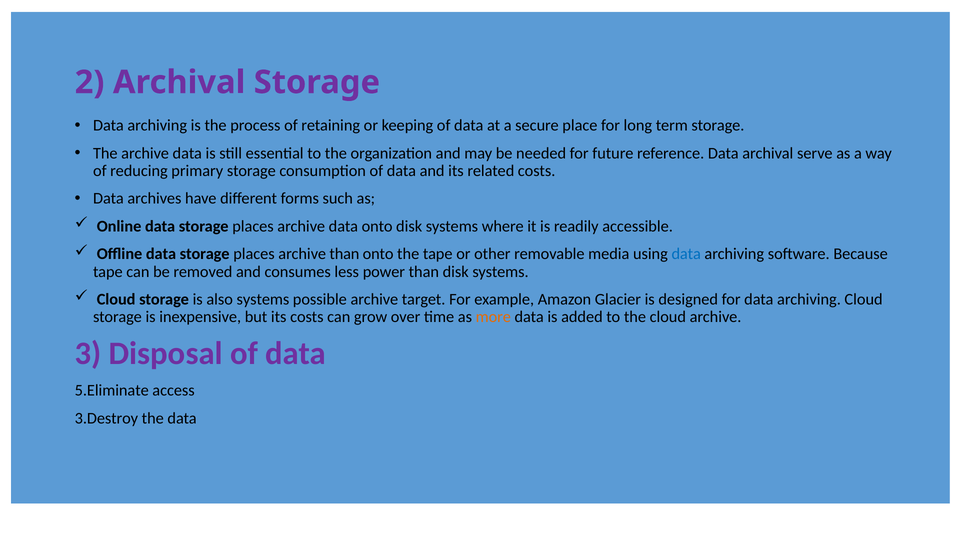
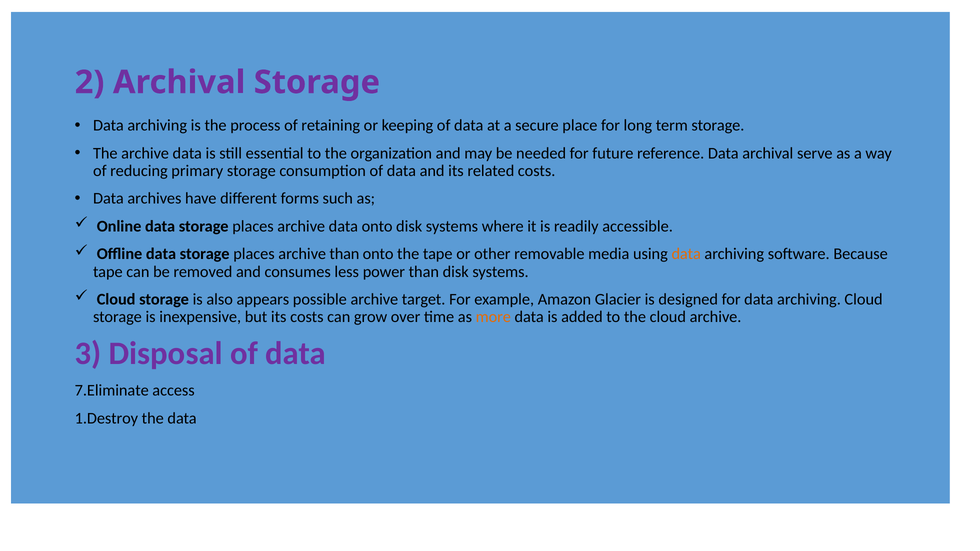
data at (686, 254) colour: blue -> orange
also systems: systems -> appears
5.Eliminate: 5.Eliminate -> 7.Eliminate
3.Destroy: 3.Destroy -> 1.Destroy
